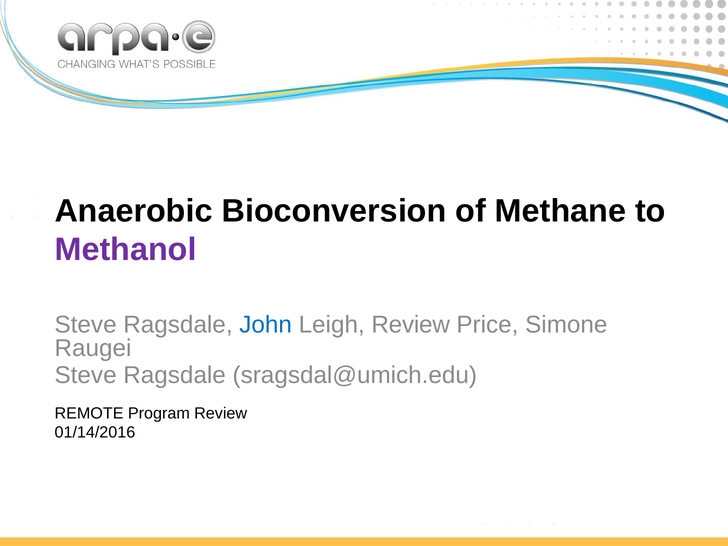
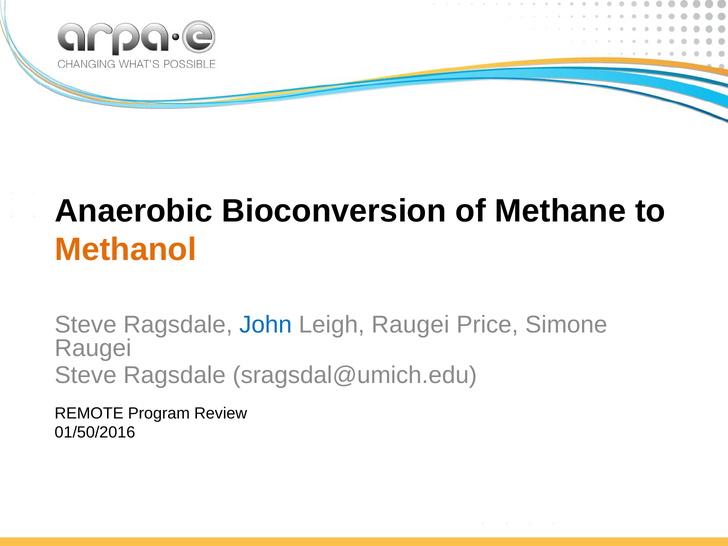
Methanol colour: purple -> orange
Leigh Review: Review -> Raugei
01/14/2016: 01/14/2016 -> 01/50/2016
